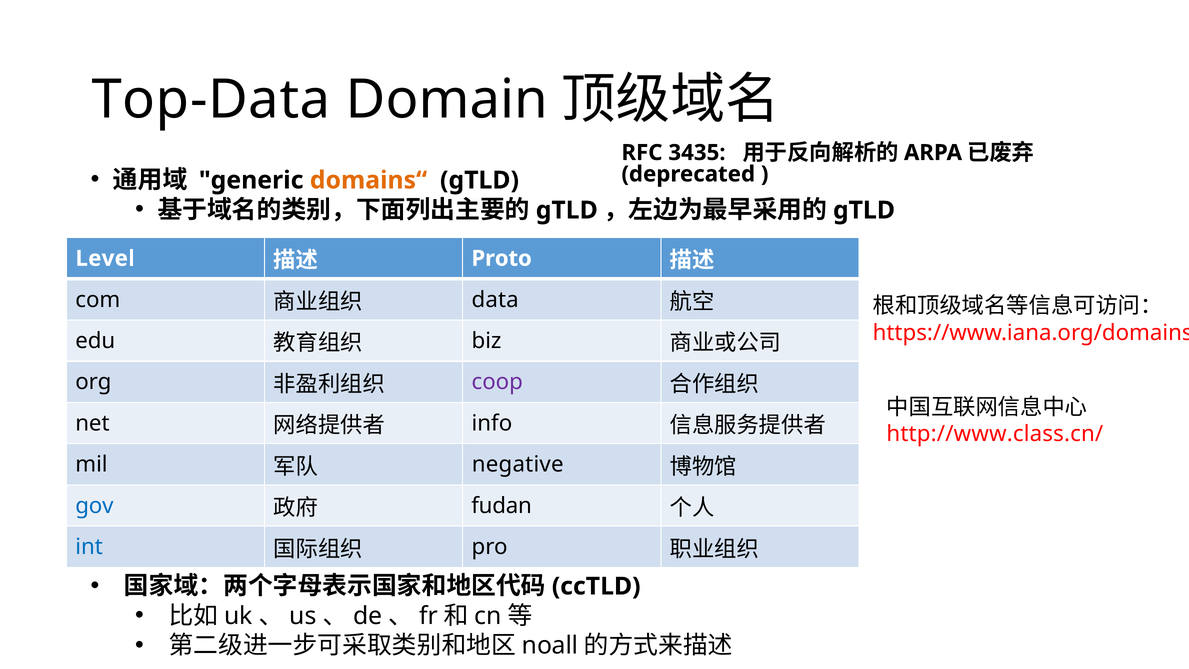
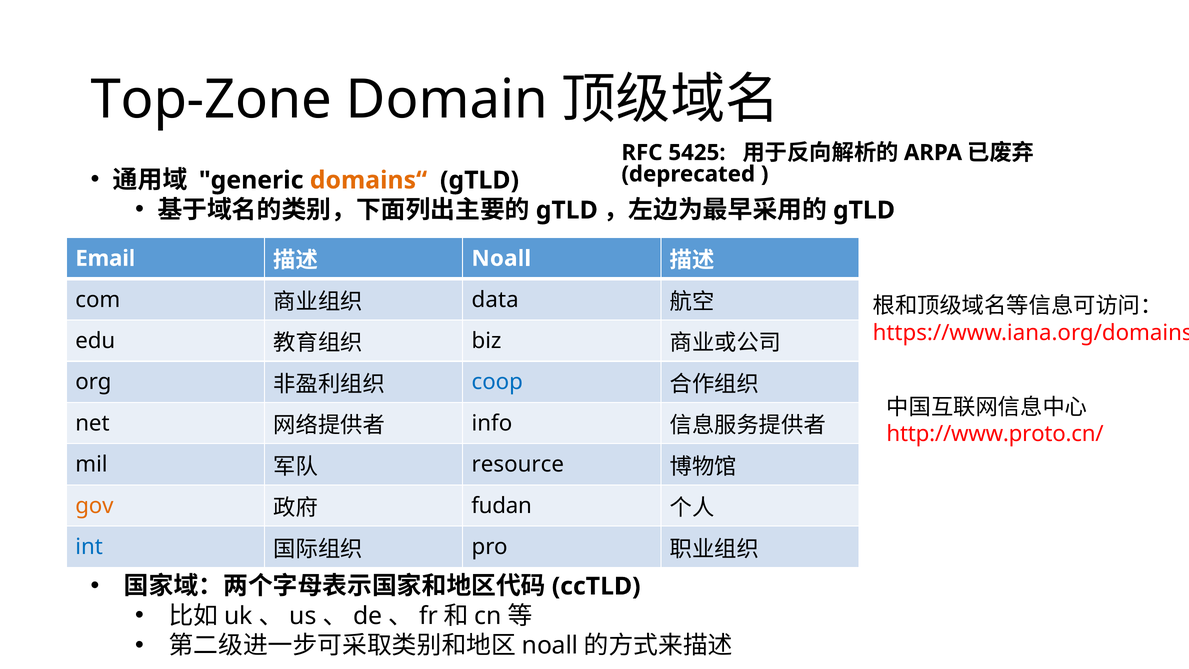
Top-Data: Top-Data -> Top-Zone
3435: 3435 -> 5425
Level: Level -> Email
Proto at (502, 258): Proto -> Noall
coop colour: purple -> blue
http://www.class.cn/: http://www.class.cn/ -> http://www.proto.cn/
negative: negative -> resource
gov colour: blue -> orange
